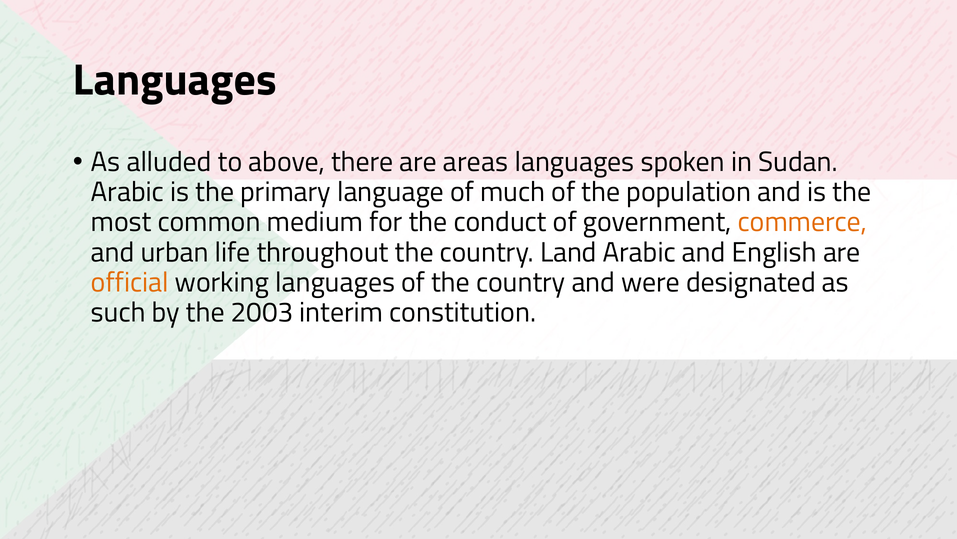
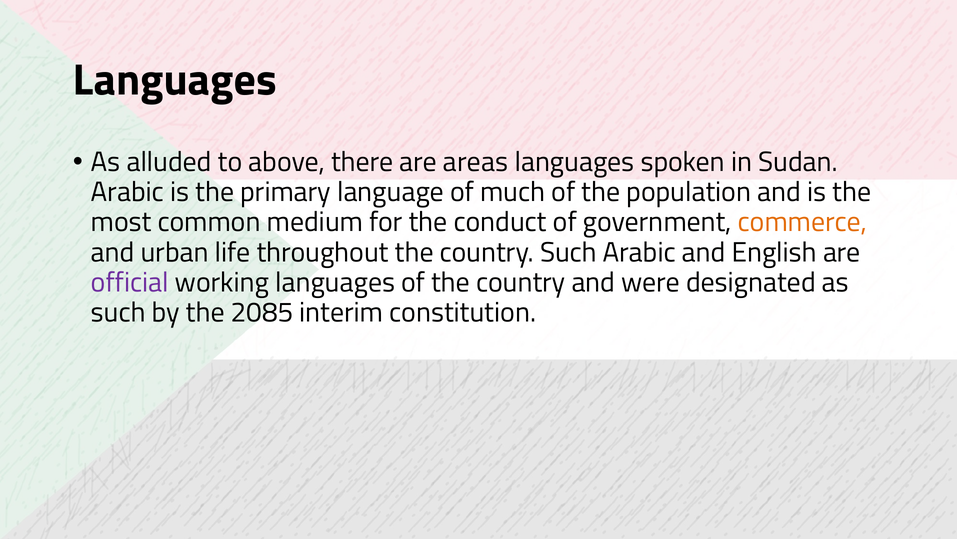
country Land: Land -> Such
official colour: orange -> purple
2003: 2003 -> 2085
